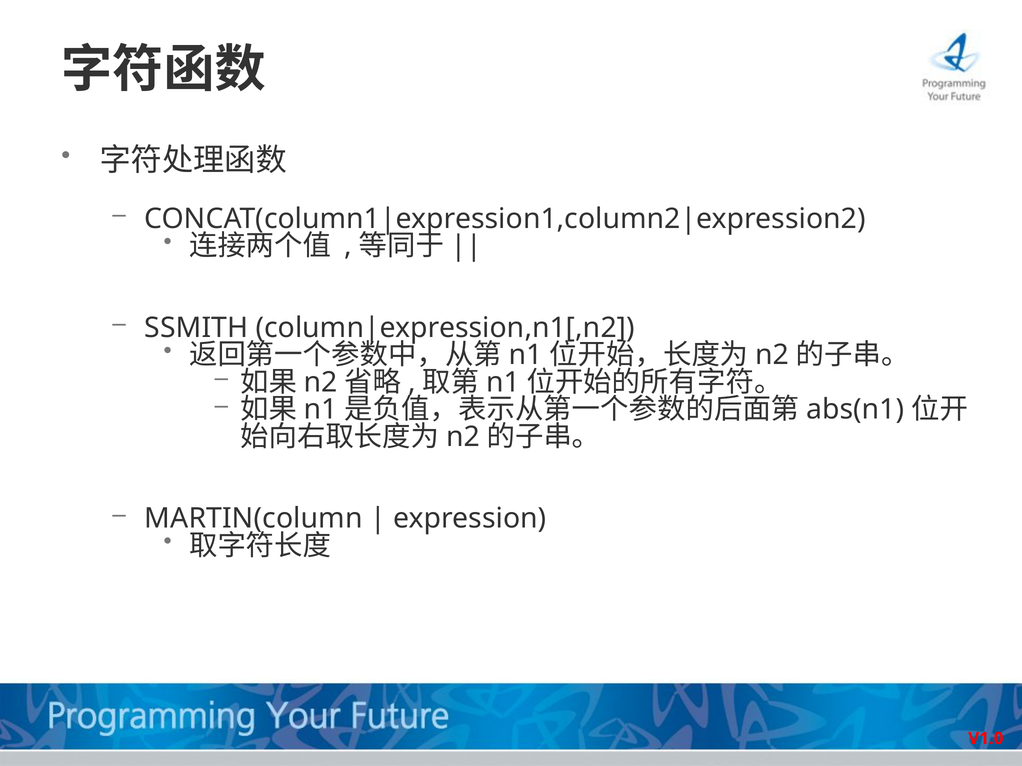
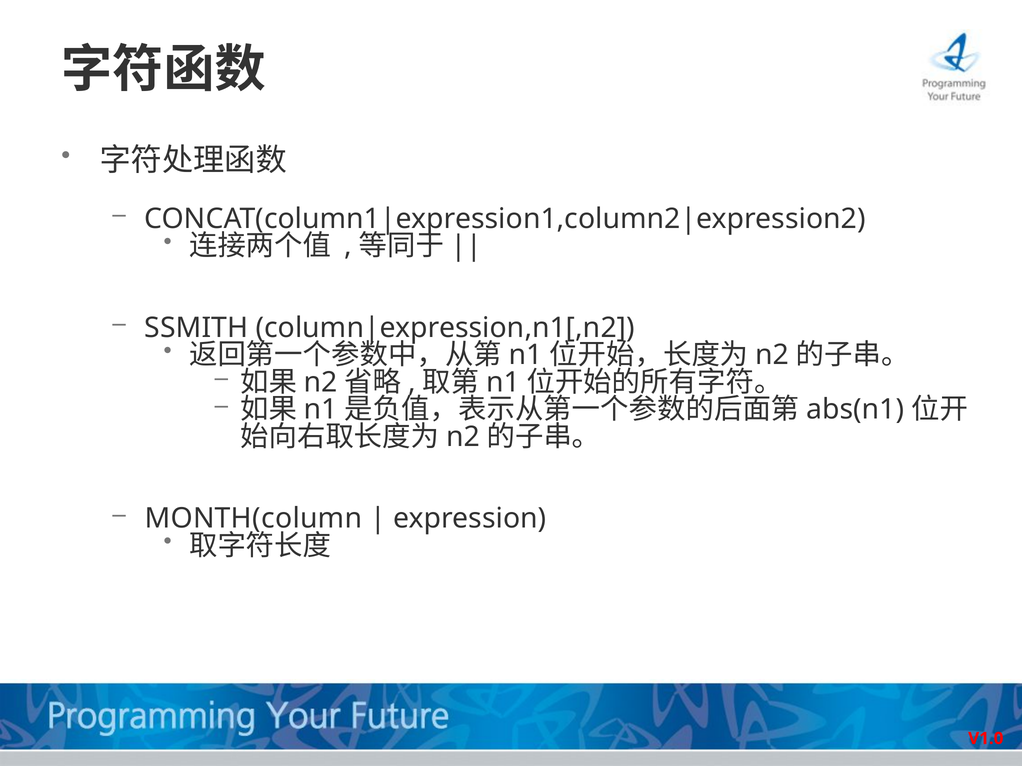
MARTIN(column: MARTIN(column -> MONTH(column
